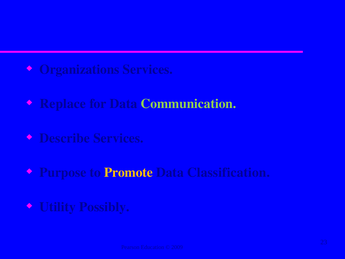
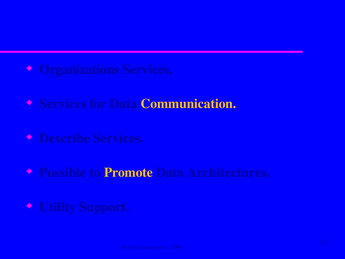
Replace at (63, 104): Replace -> Services
Communication colour: light green -> yellow
Purpose: Purpose -> Possible
Classification: Classification -> Architectures
Possibly: Possibly -> Support
